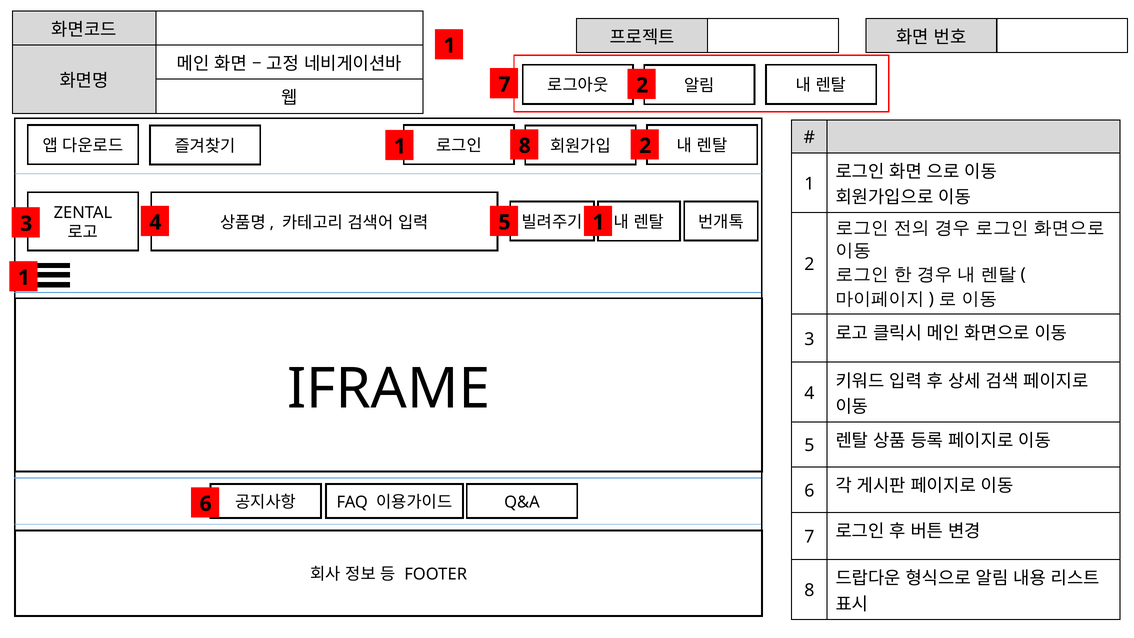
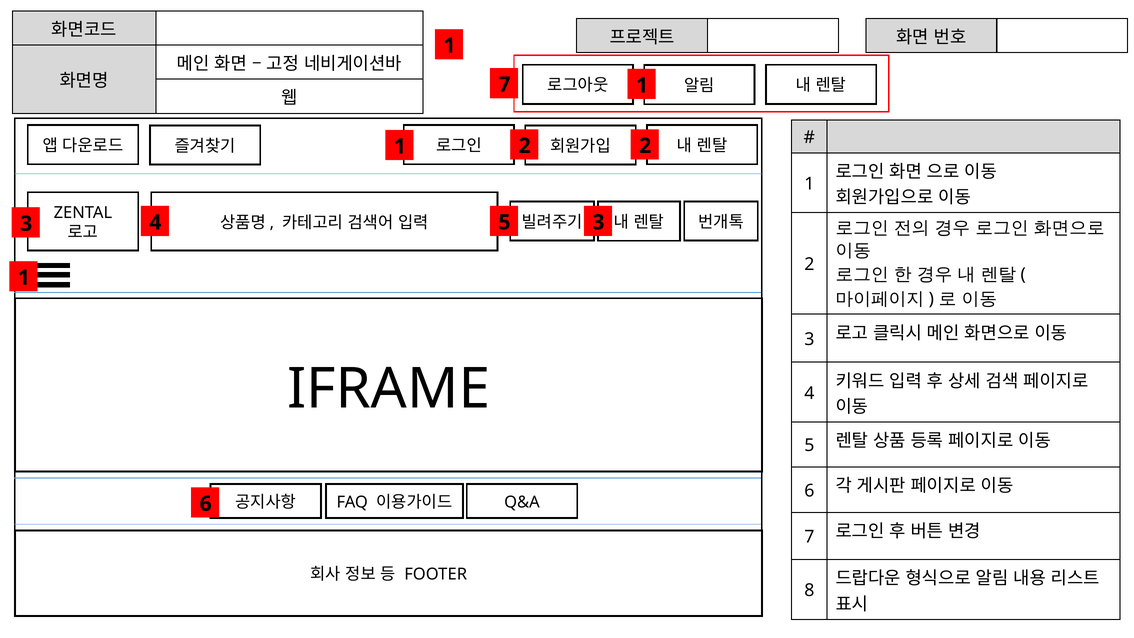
7 2: 2 -> 1
1 8: 8 -> 2
5 1: 1 -> 3
